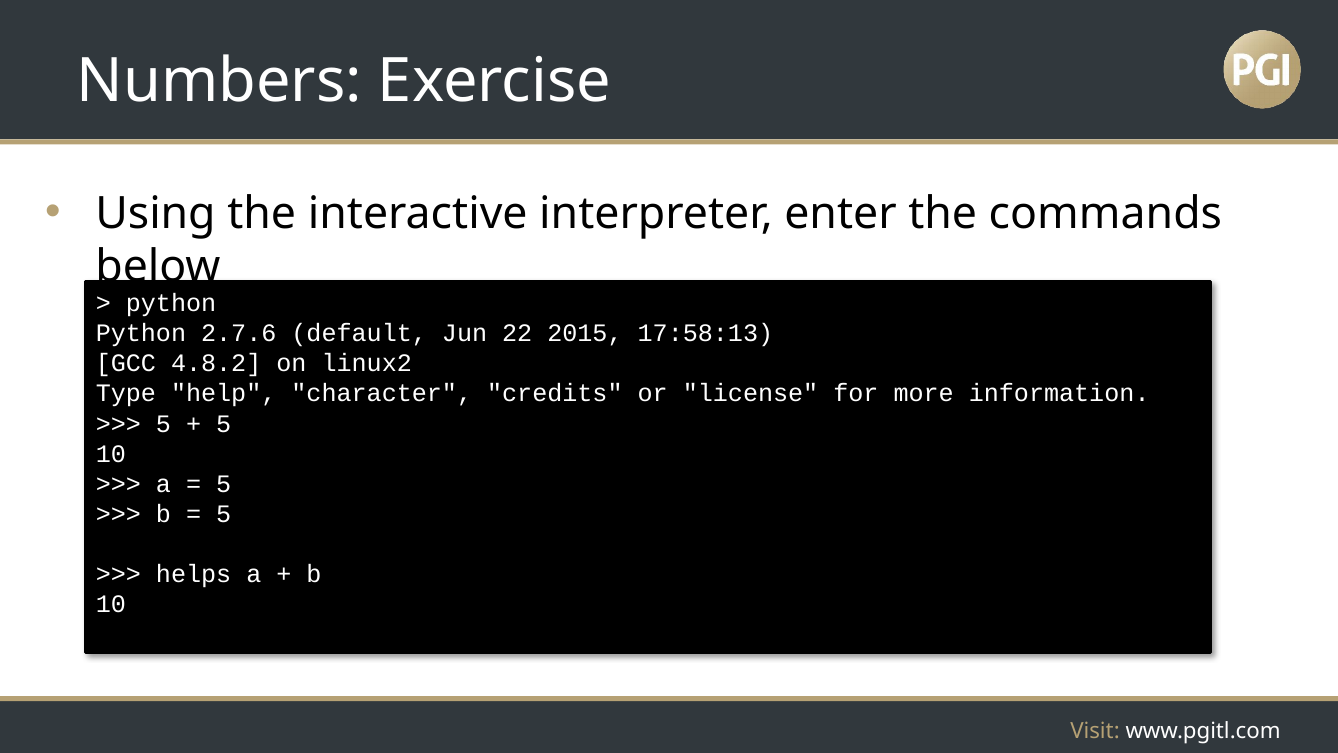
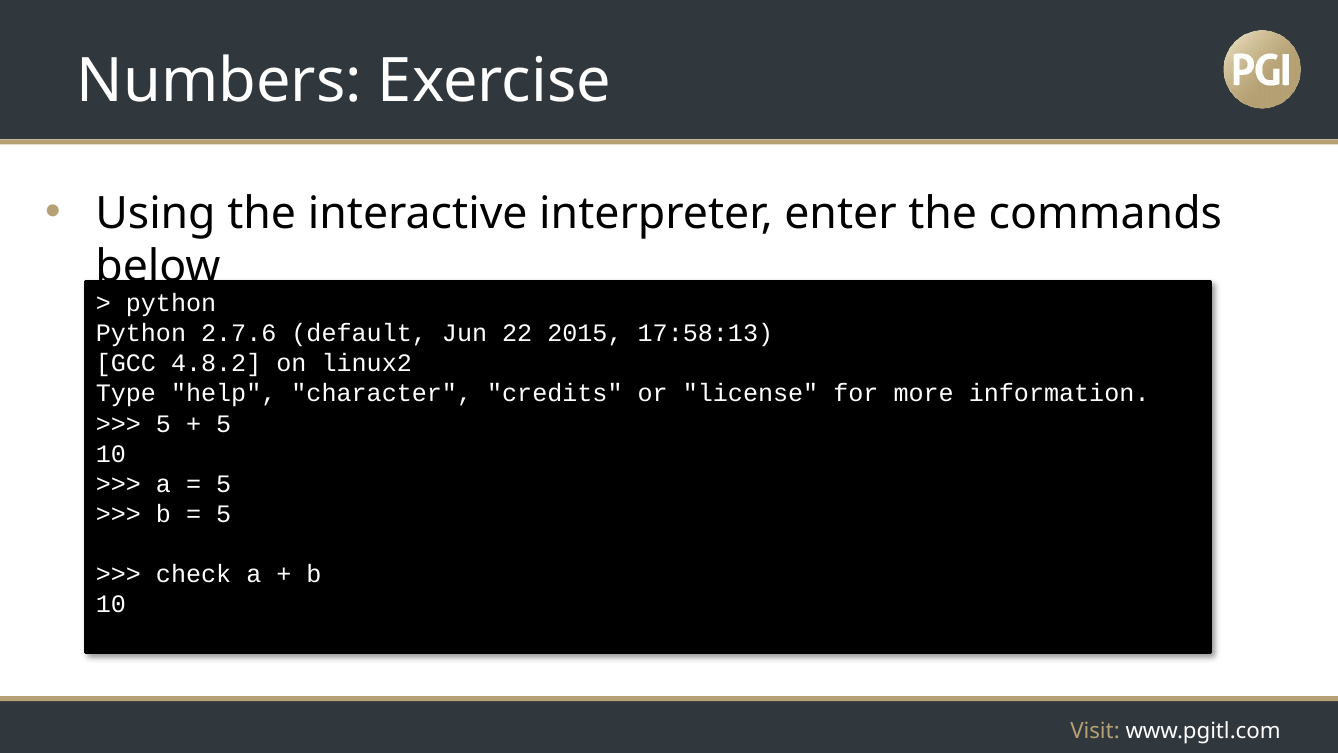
helps: helps -> check
